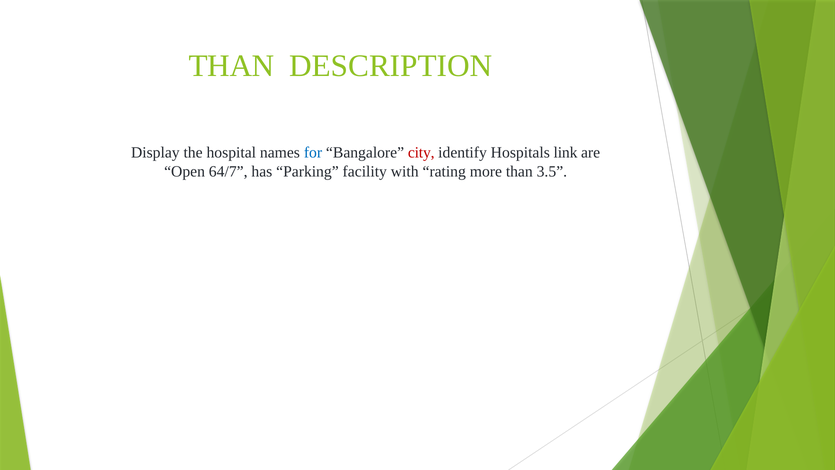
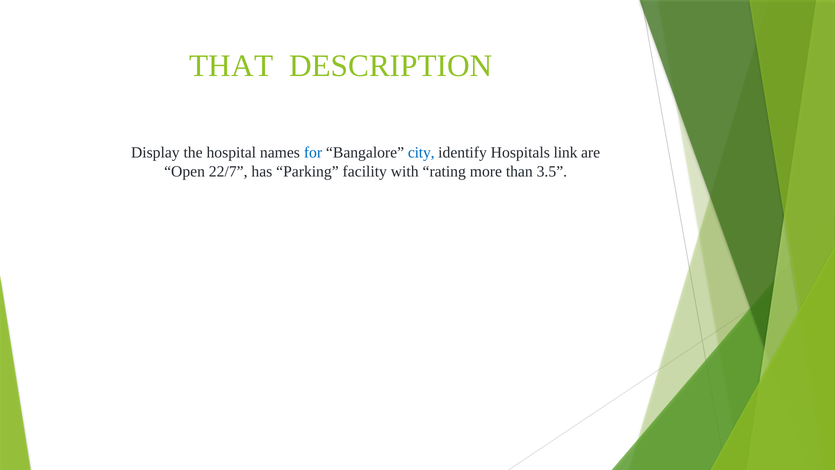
THAN at (232, 66): THAN -> THAT
city colour: red -> blue
64/7: 64/7 -> 22/7
